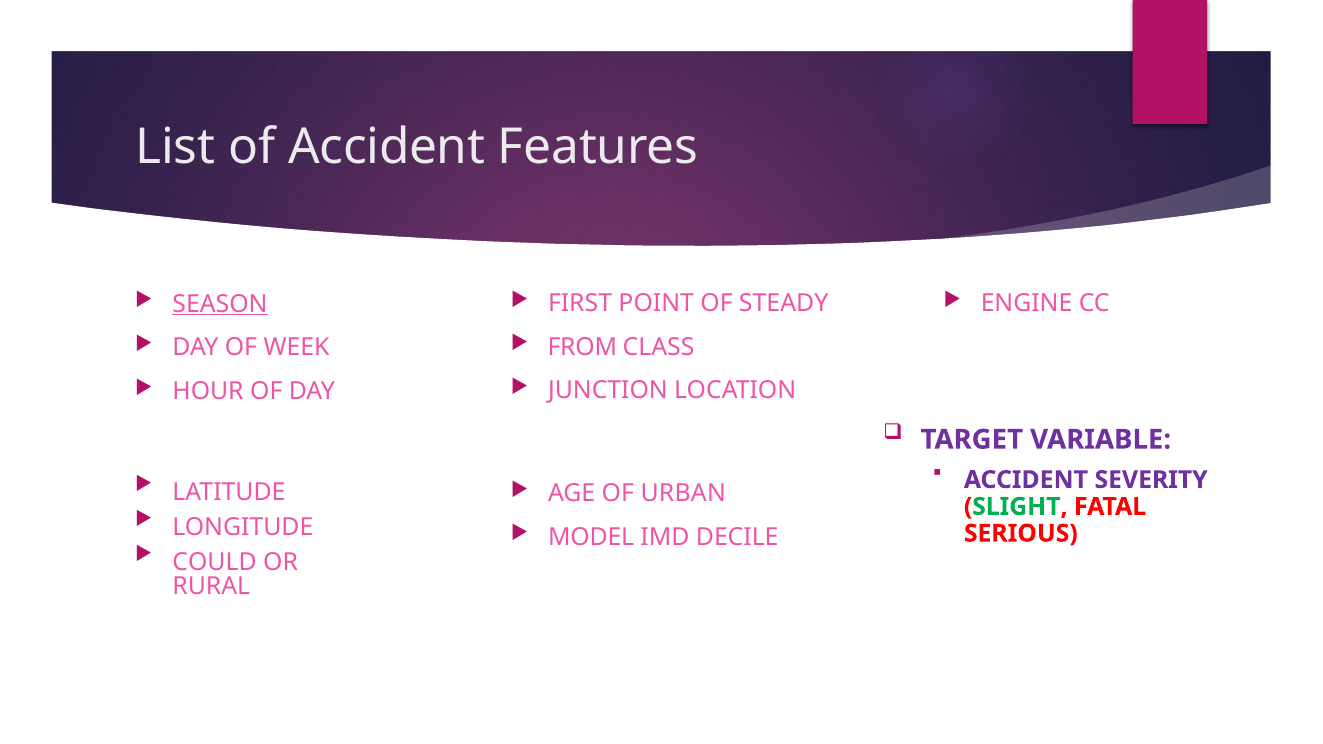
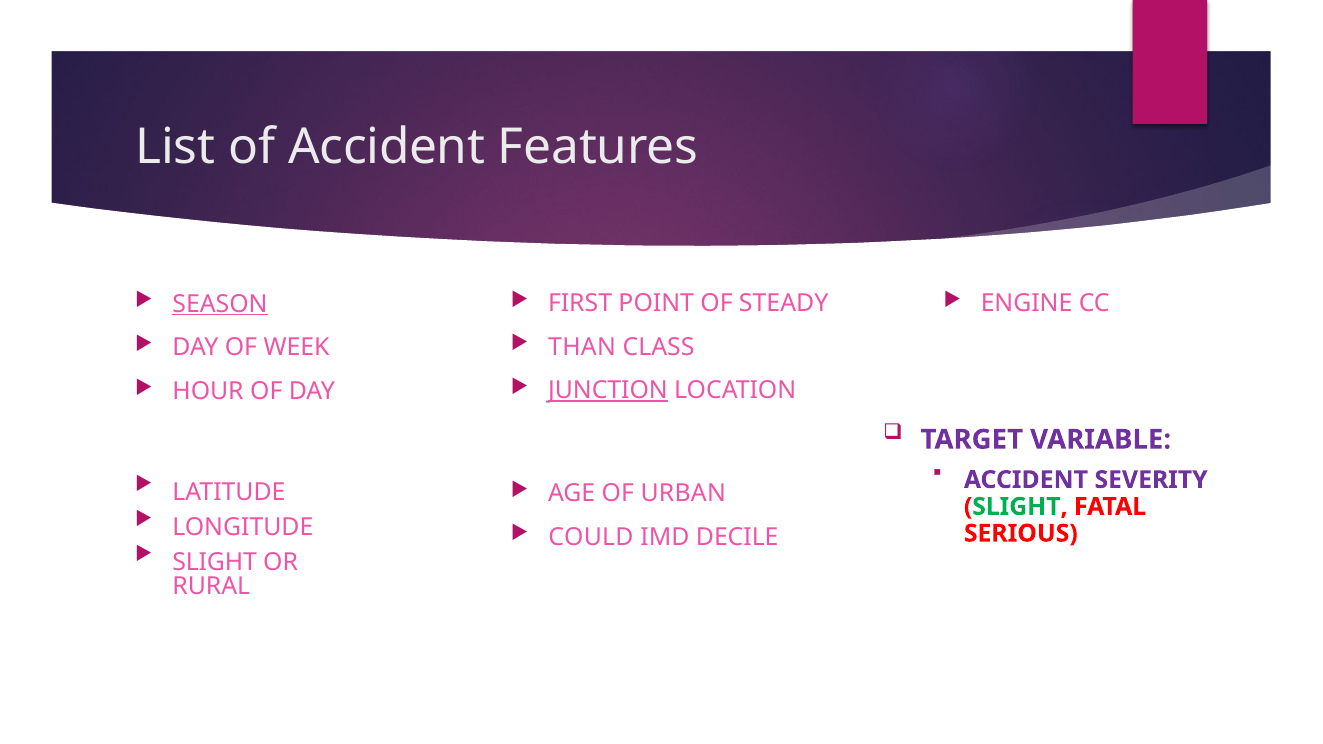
FROM: FROM -> THAN
JUNCTION underline: none -> present
MODEL: MODEL -> COULD
COULD at (215, 562): COULD -> SLIGHT
